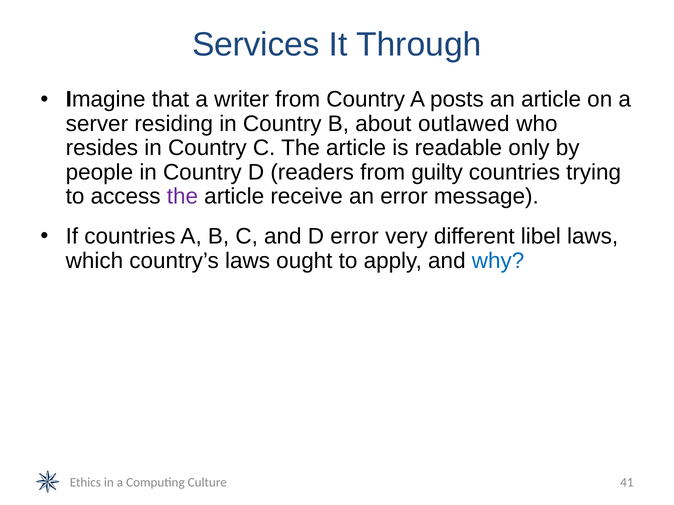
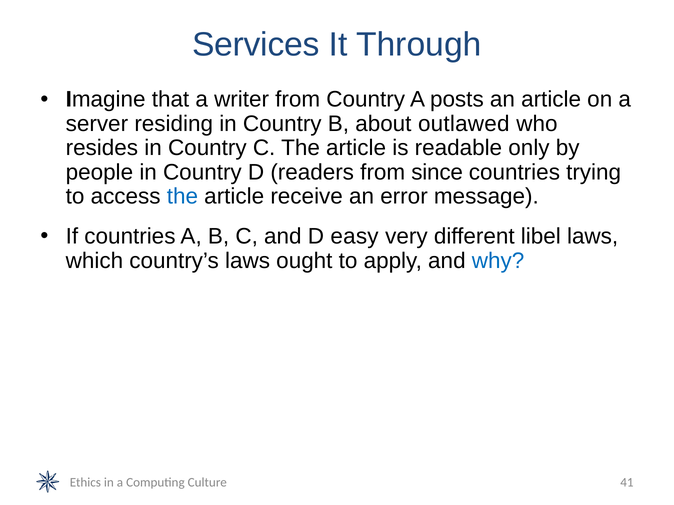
guilty: guilty -> since
the at (182, 197) colour: purple -> blue
D error: error -> easy
